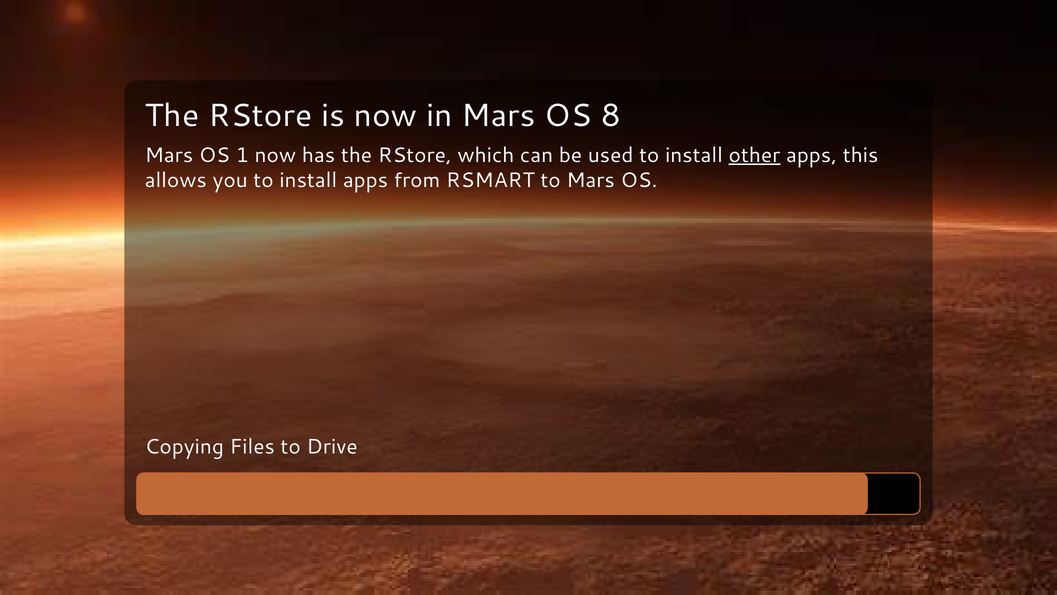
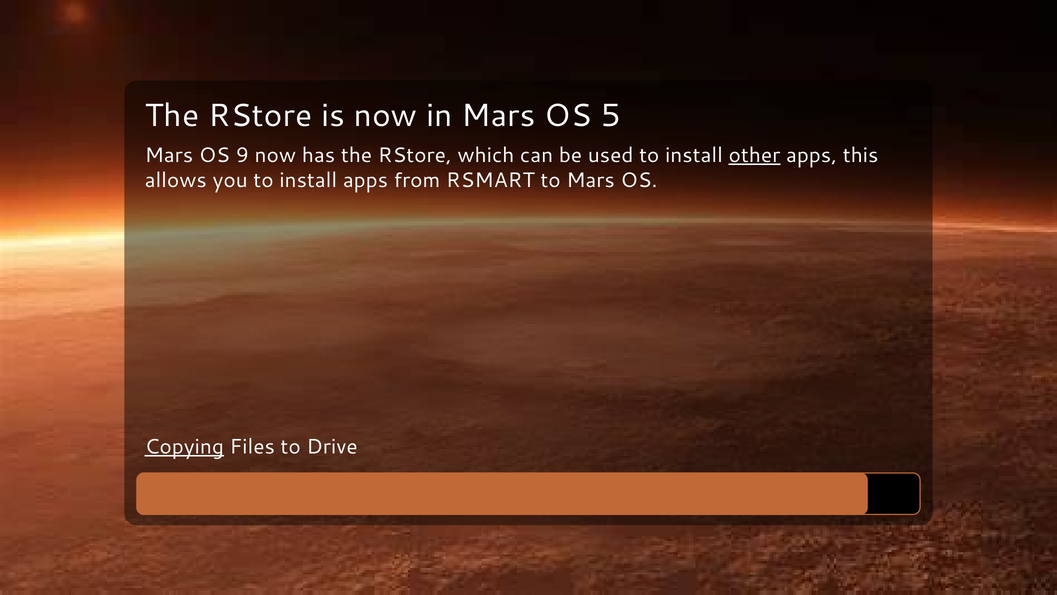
8: 8 -> 5
1: 1 -> 9
Copying underline: none -> present
